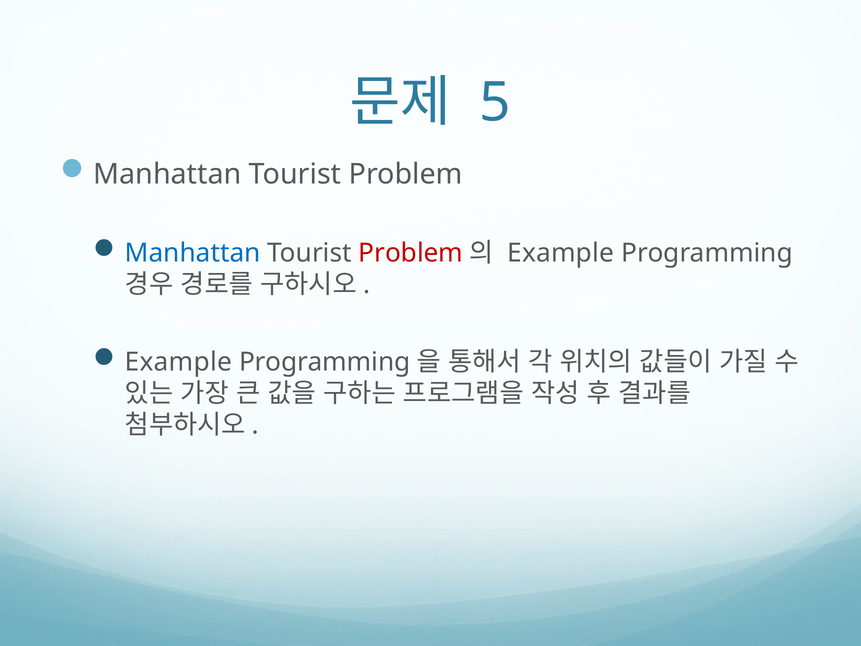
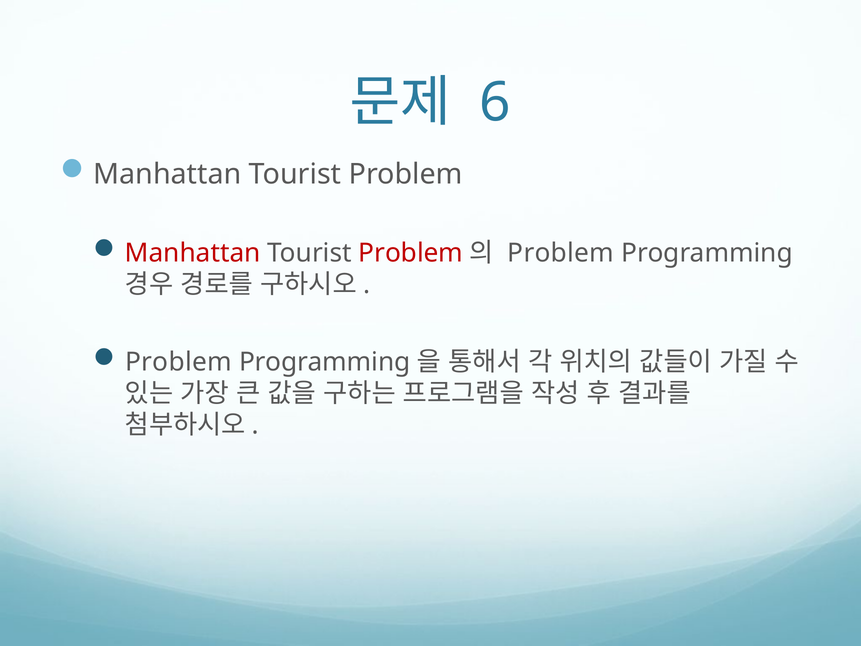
5: 5 -> 6
Manhattan at (193, 253) colour: blue -> red
Example at (561, 253): Example -> Problem
Example at (178, 362): Example -> Problem
